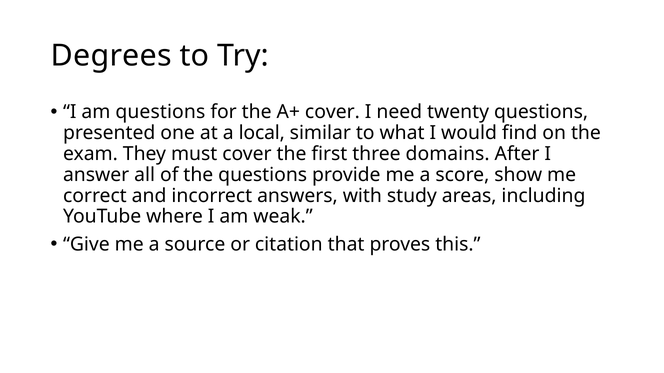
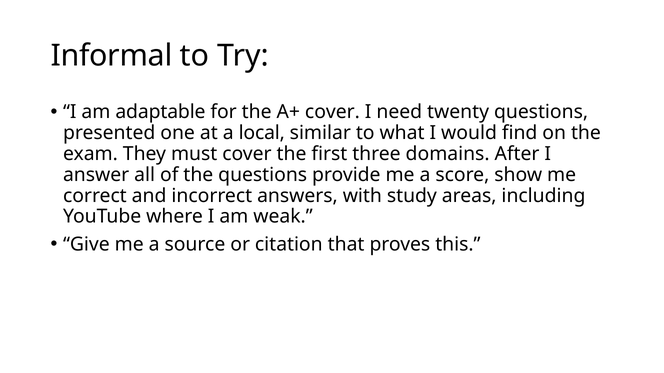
Degrees: Degrees -> Informal
am questions: questions -> adaptable
